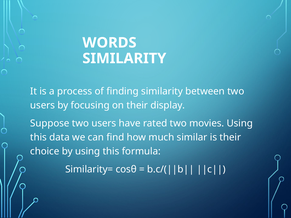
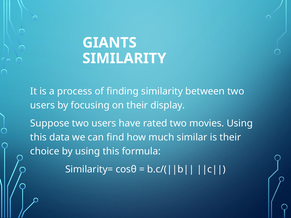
WORDS: WORDS -> GIANTS
